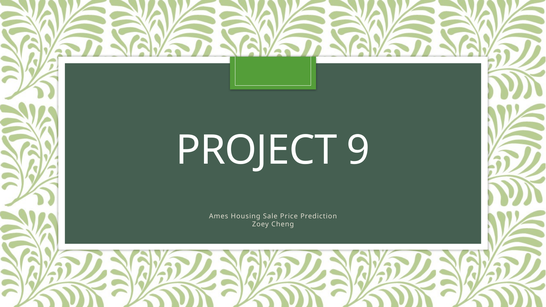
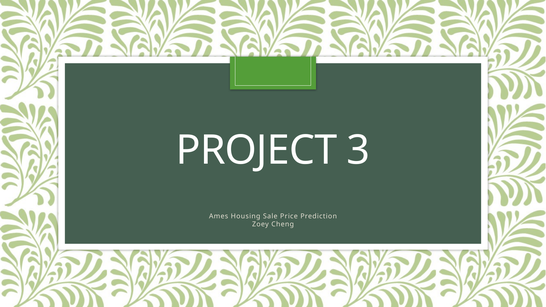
9: 9 -> 3
